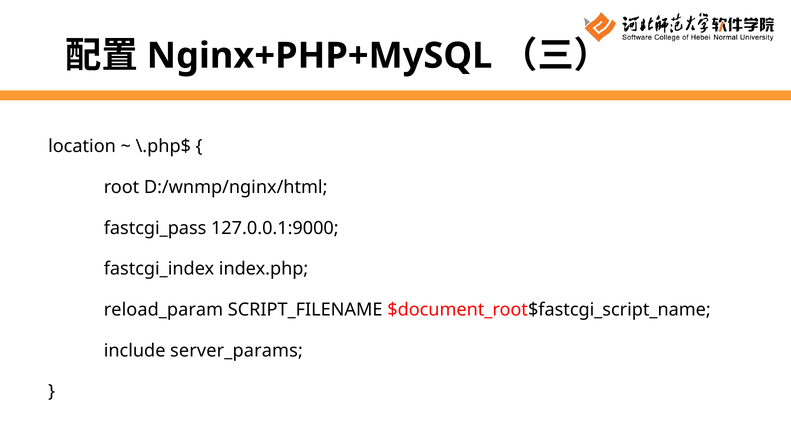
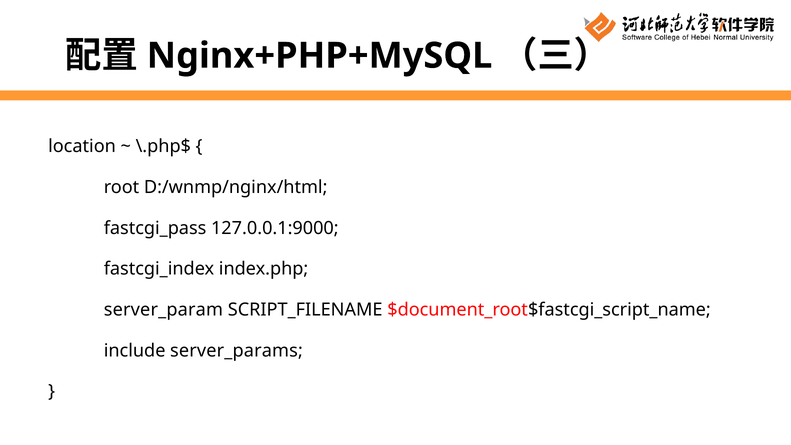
reload_param: reload_param -> server_param
